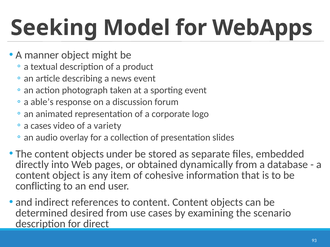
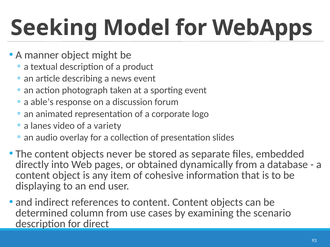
a cases: cases -> lanes
under: under -> never
conflicting: conflicting -> displaying
desired: desired -> column
